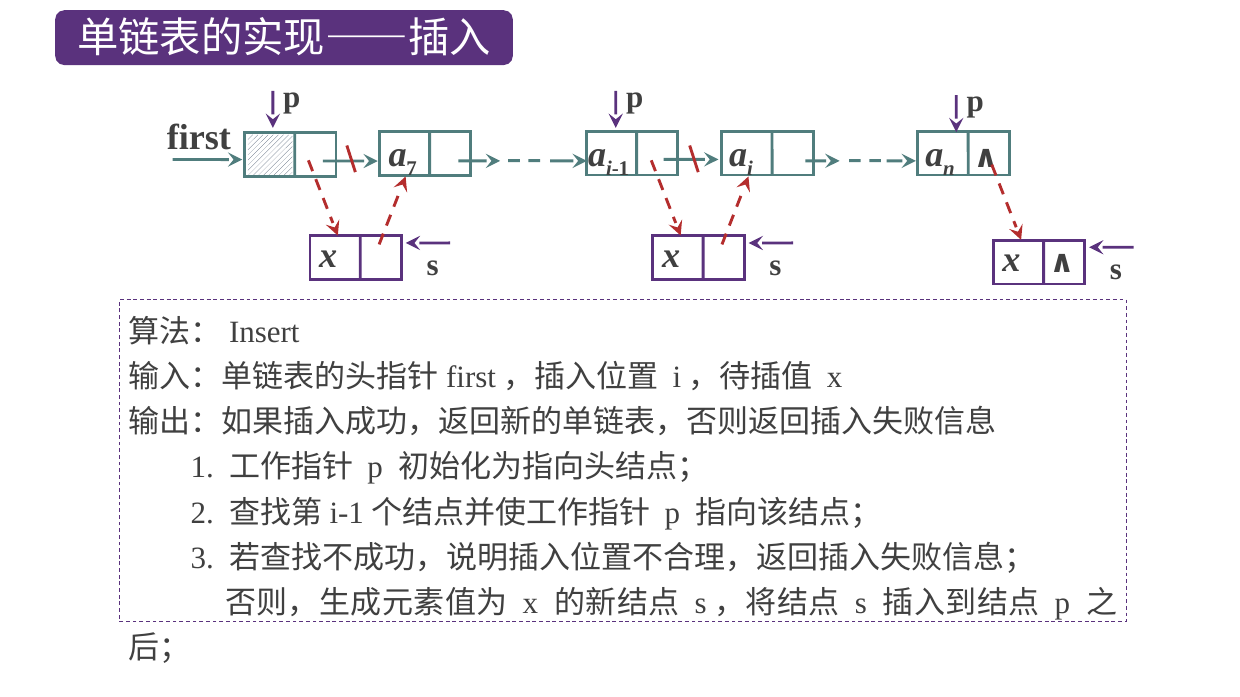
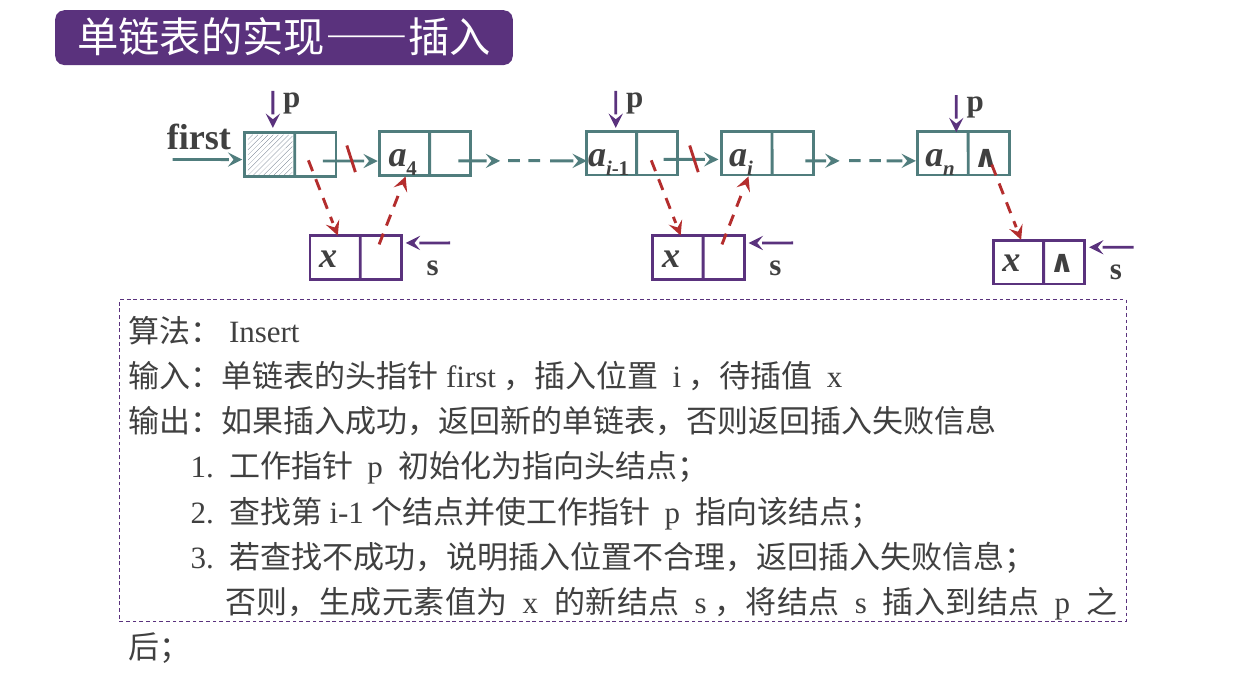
7: 7 -> 4
